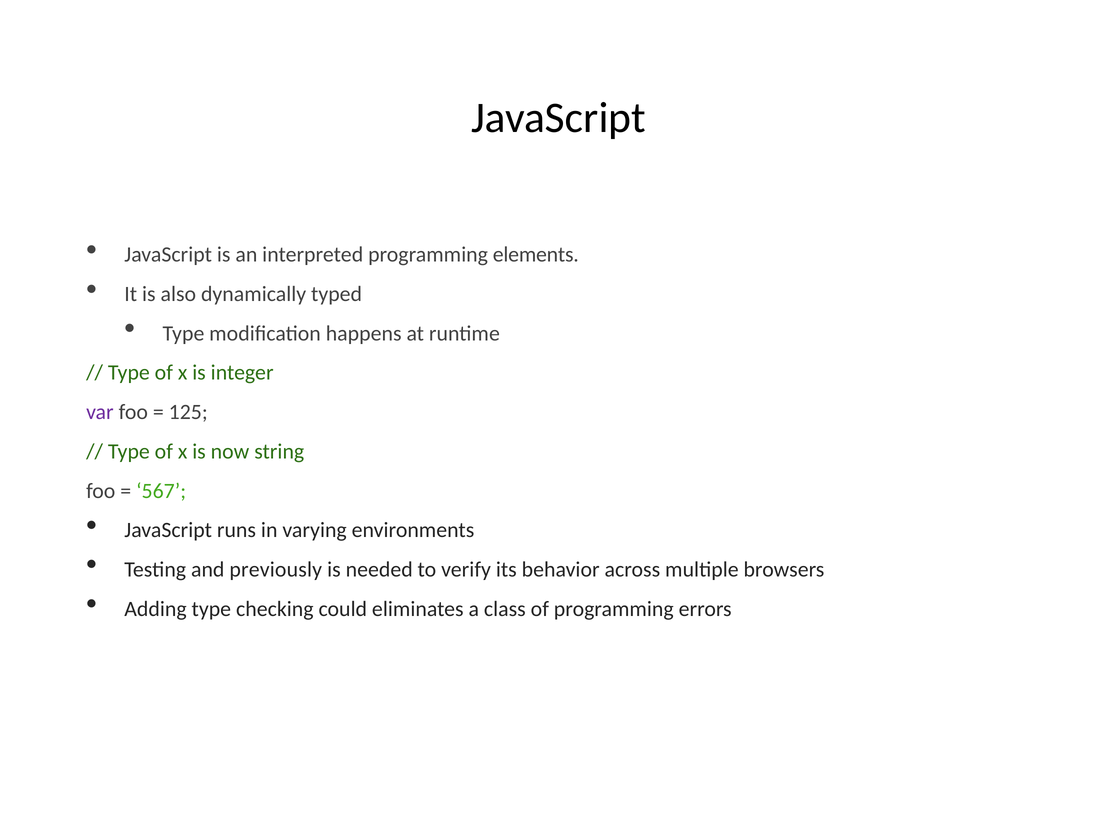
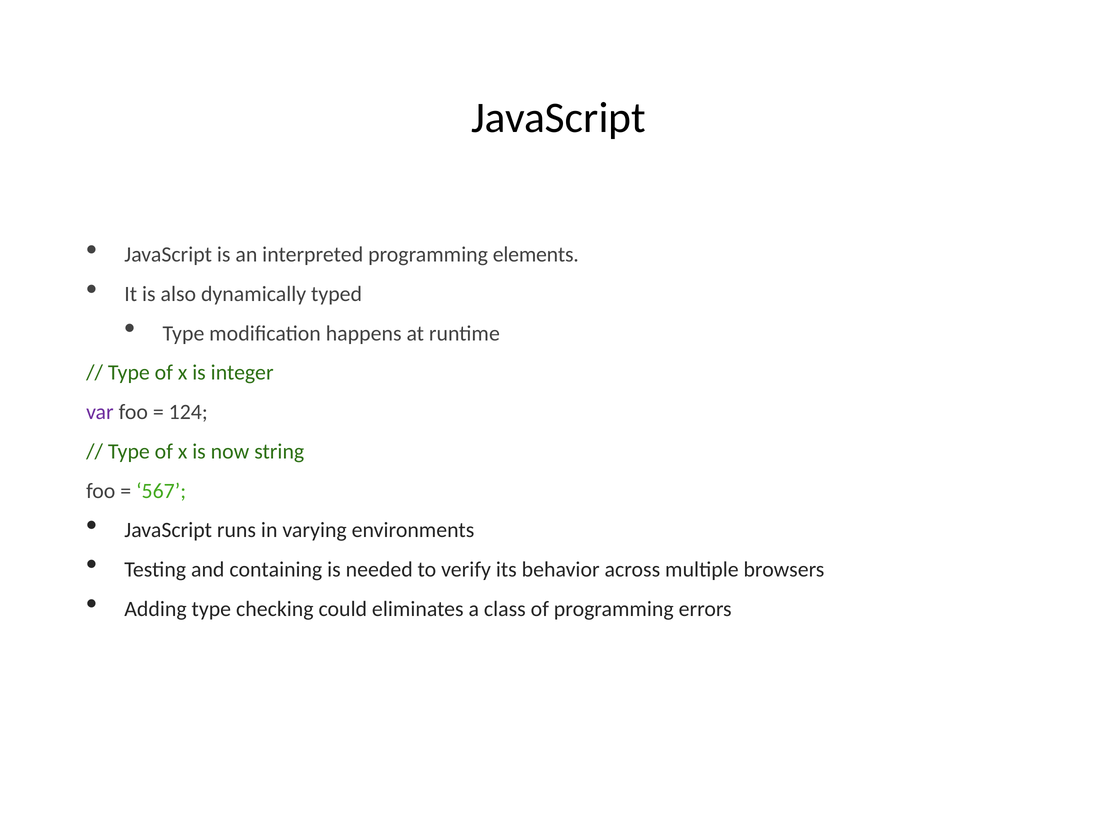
125: 125 -> 124
previously: previously -> containing
